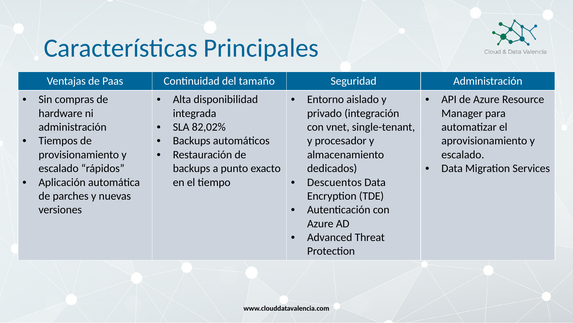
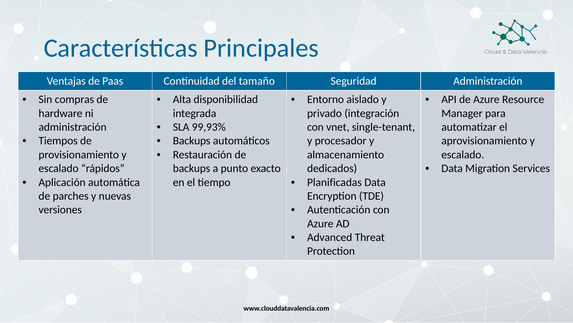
82,02%: 82,02% -> 99,93%
Descuentos: Descuentos -> Planificadas
